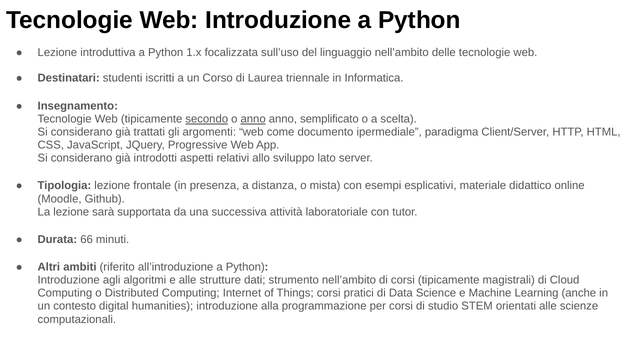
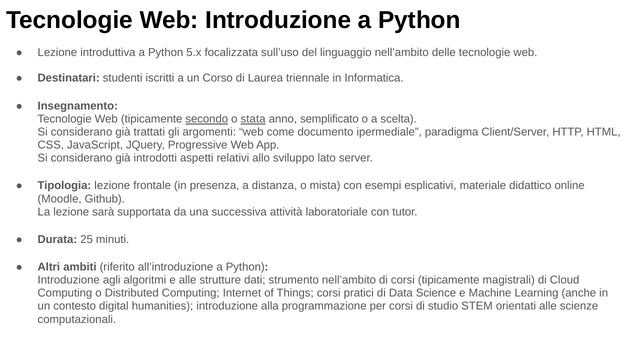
1.x: 1.x -> 5.x
o anno: anno -> stata
66: 66 -> 25
